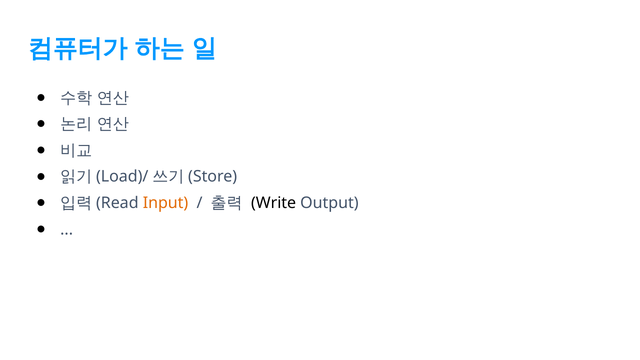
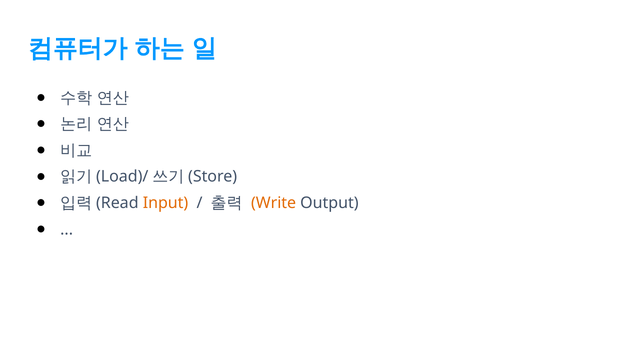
Write colour: black -> orange
